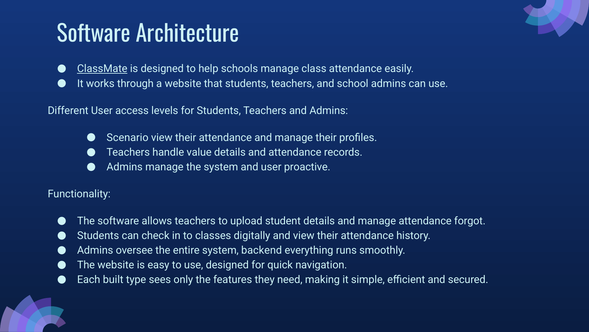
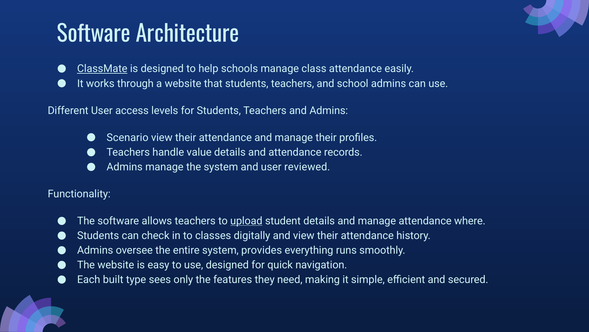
proactive: proactive -> reviewed
upload underline: none -> present
forgot: forgot -> where
backend: backend -> provides
